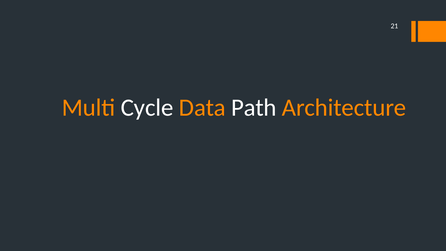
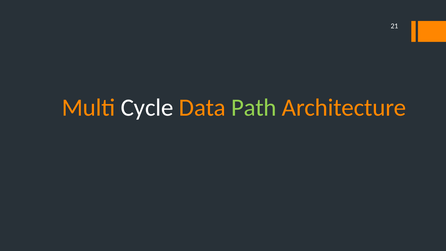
Path colour: white -> light green
